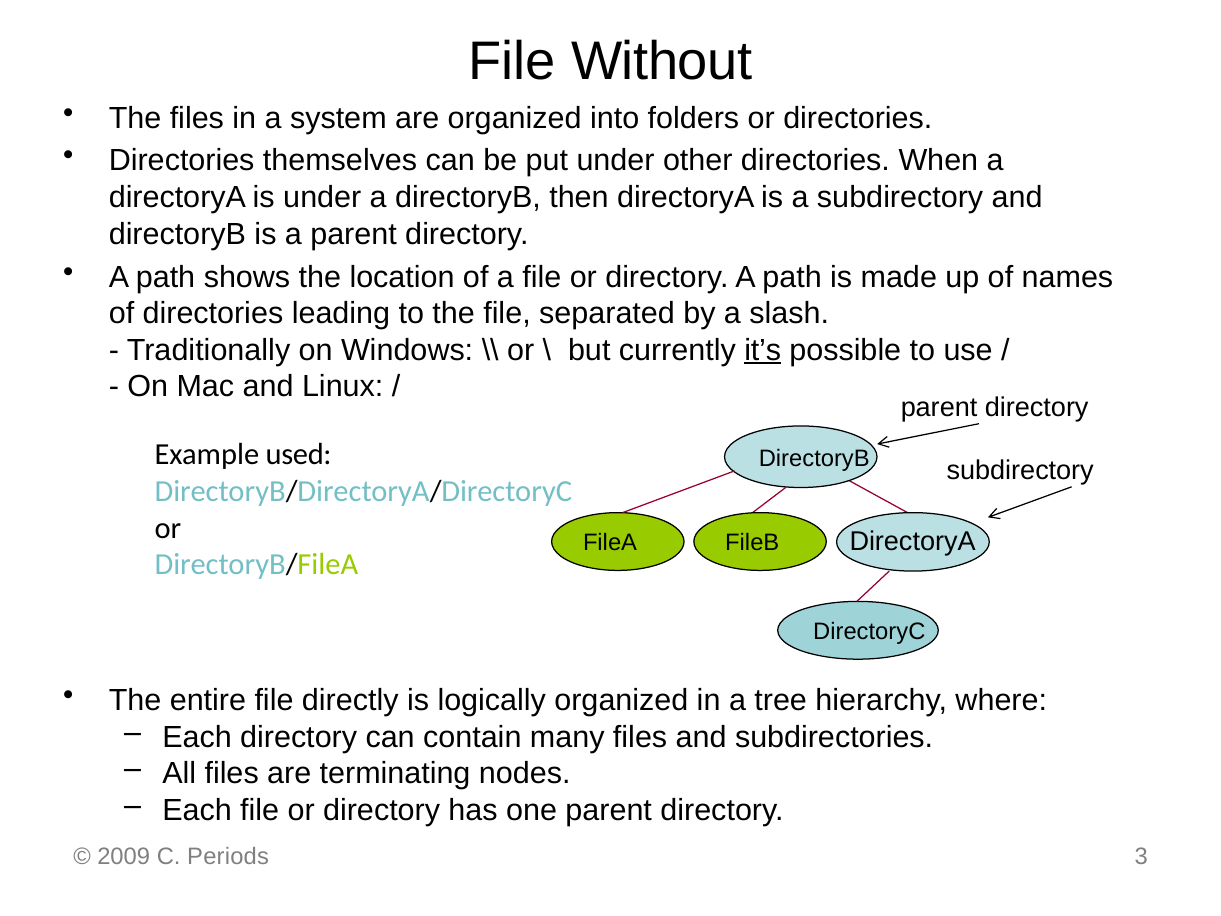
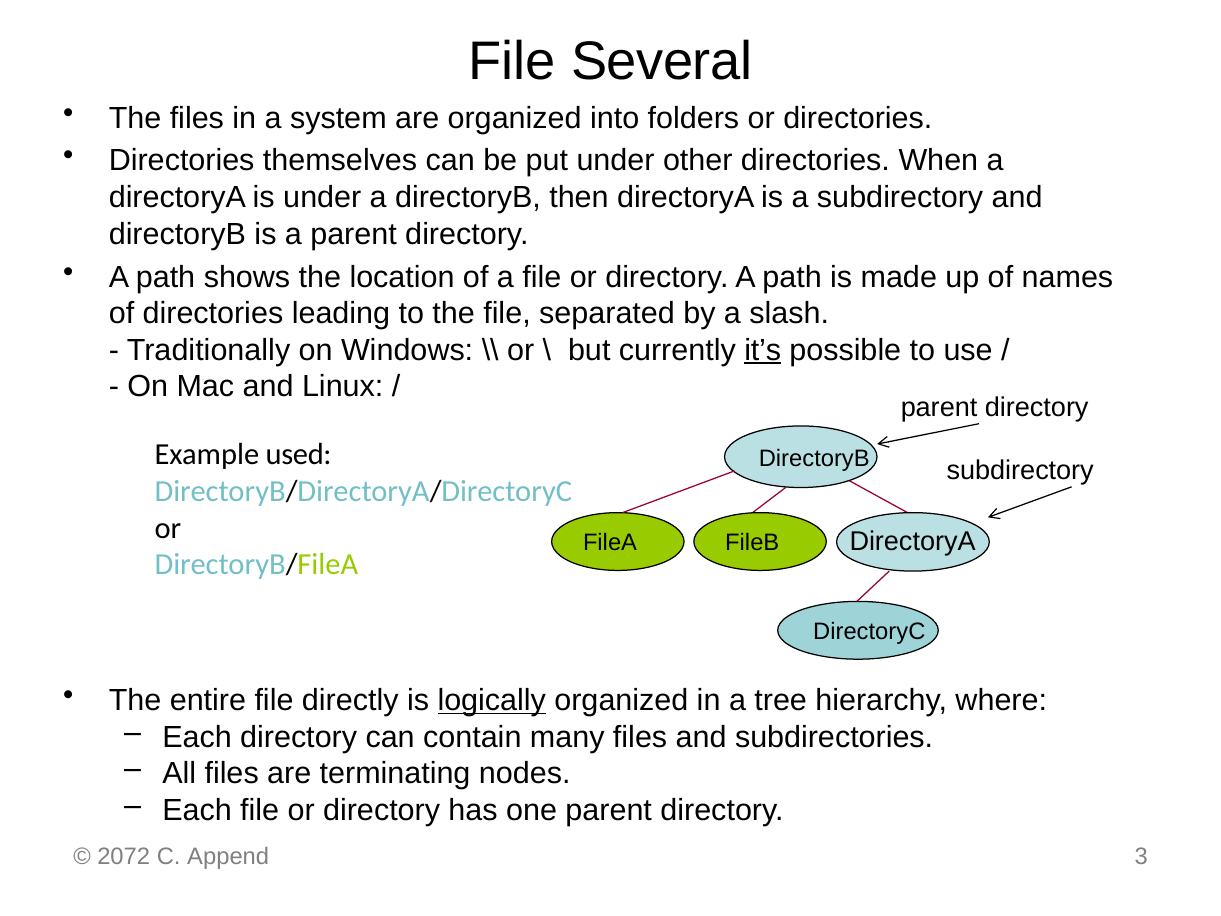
Without: Without -> Several
logically underline: none -> present
2009: 2009 -> 2072
Periods: Periods -> Append
